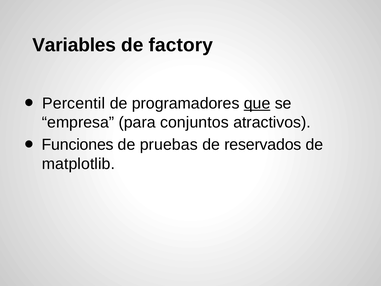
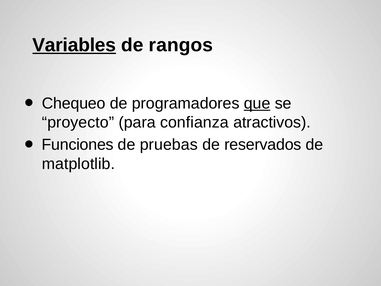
Variables underline: none -> present
factory: factory -> rangos
Percentil: Percentil -> Chequeo
empresa: empresa -> proyecto
conjuntos: conjuntos -> confianza
